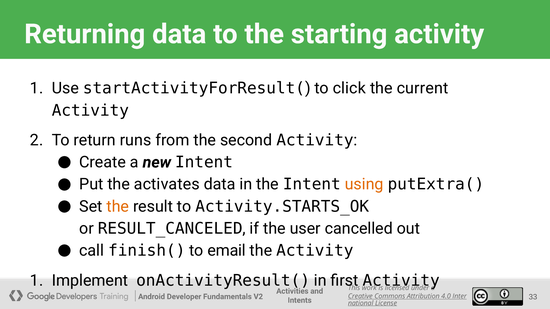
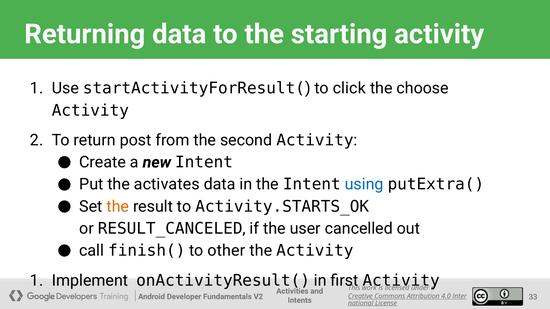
current: current -> choose
runs: runs -> post
using colour: orange -> blue
email: email -> other
